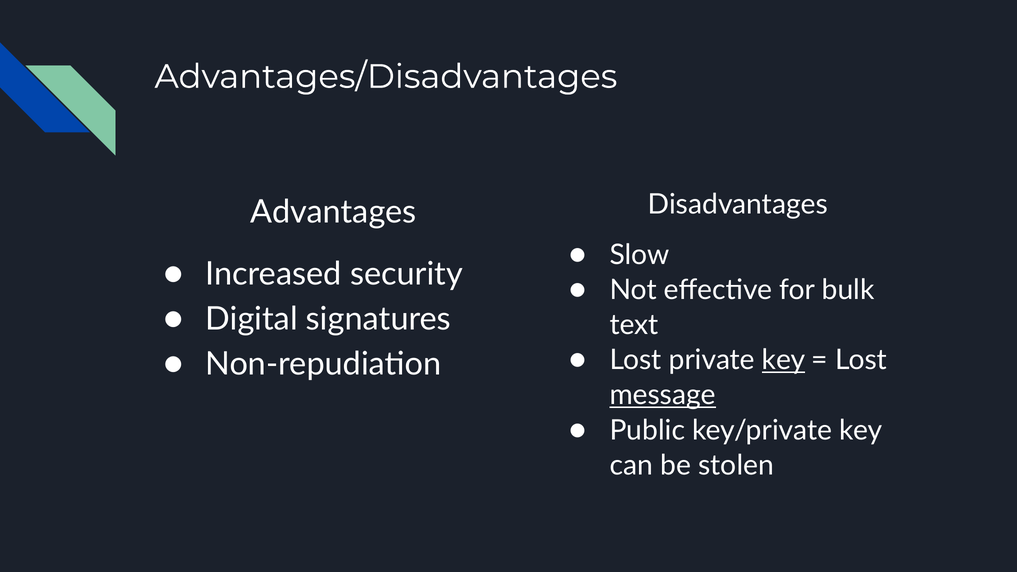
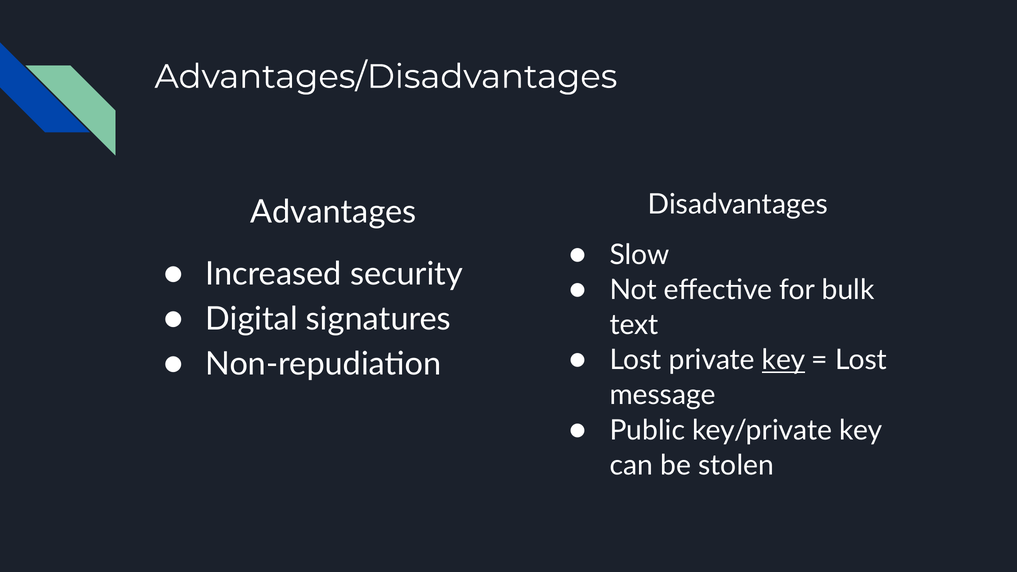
message underline: present -> none
